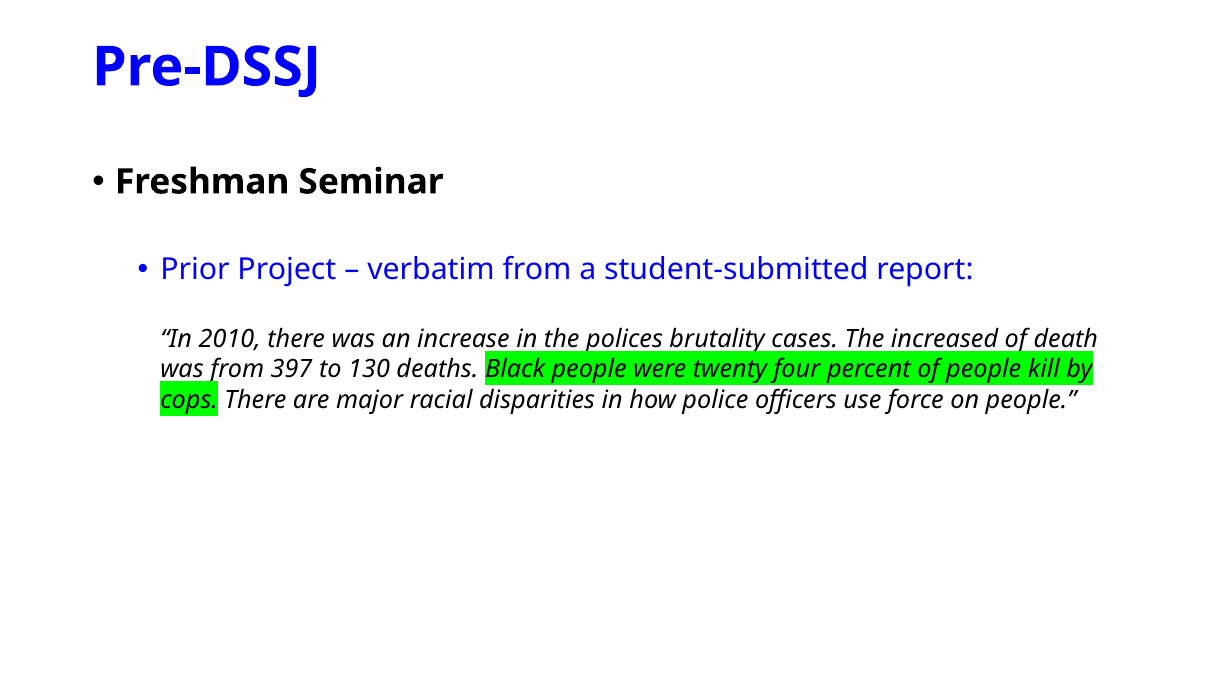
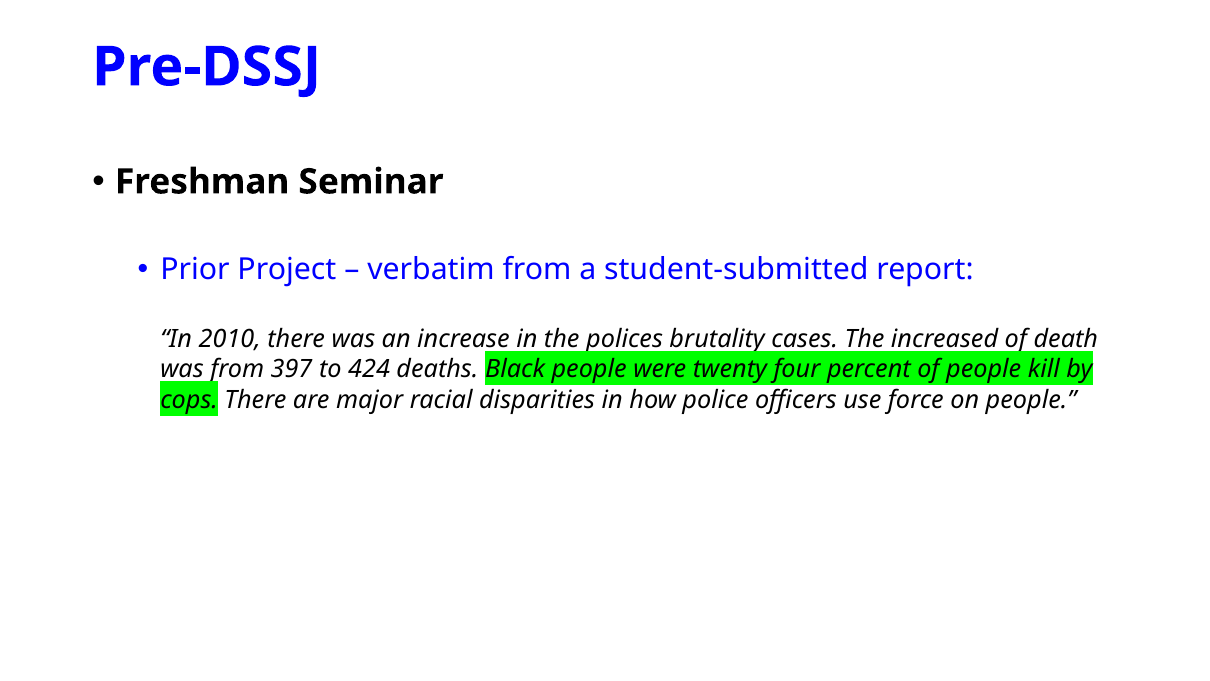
130: 130 -> 424
